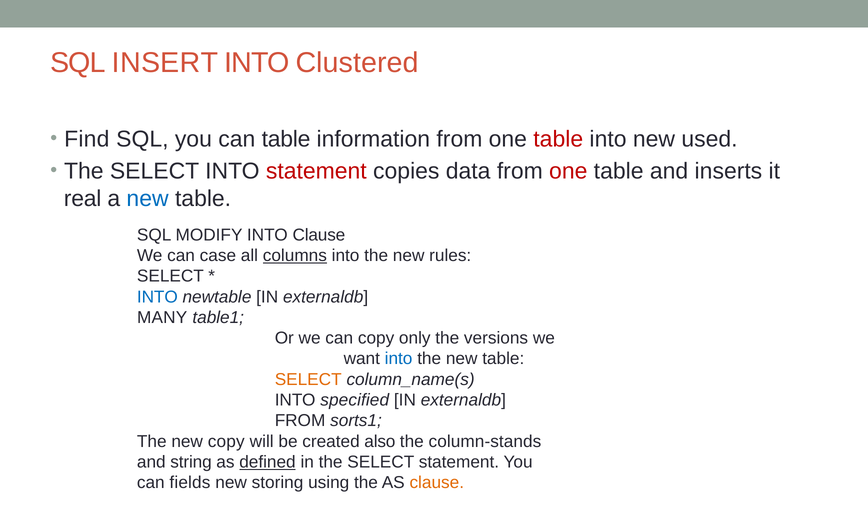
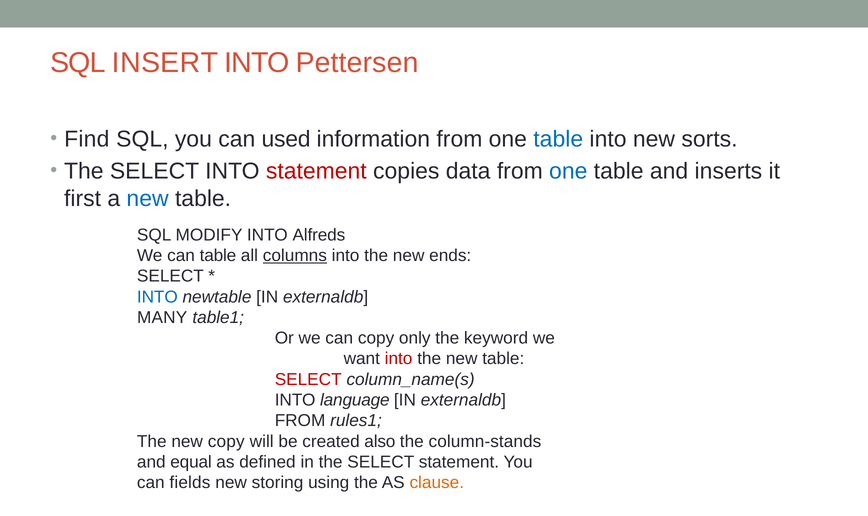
Clustered: Clustered -> Pettersen
can table: table -> used
table at (558, 139) colour: red -> blue
used: used -> sorts
one at (568, 172) colour: red -> blue
real: real -> first
INTO Clause: Clause -> Alfreds
can case: case -> table
rules: rules -> ends
versions: versions -> keyword
into at (399, 359) colour: blue -> red
SELECT at (308, 380) colour: orange -> red
specified: specified -> language
sorts1: sorts1 -> rules1
string: string -> equal
defined underline: present -> none
